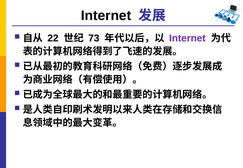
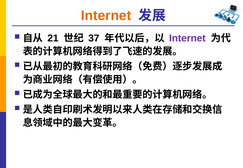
Internet at (106, 16) colour: black -> orange
22: 22 -> 21
73: 73 -> 37
